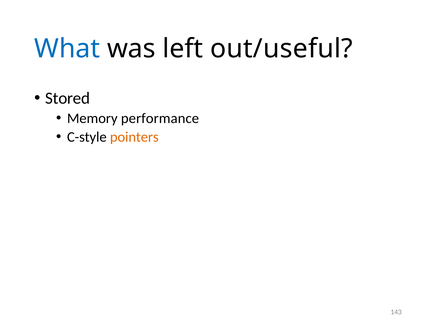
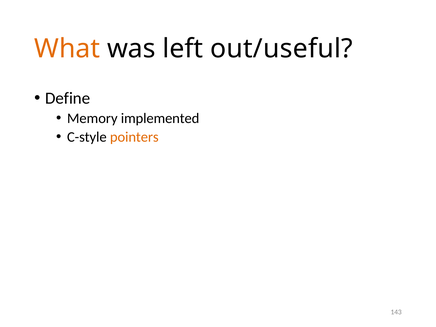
What colour: blue -> orange
Stored: Stored -> Define
performance: performance -> implemented
